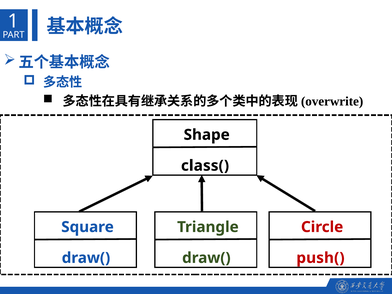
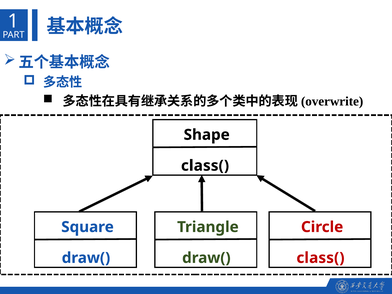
push( at (320, 258): push( -> class(
